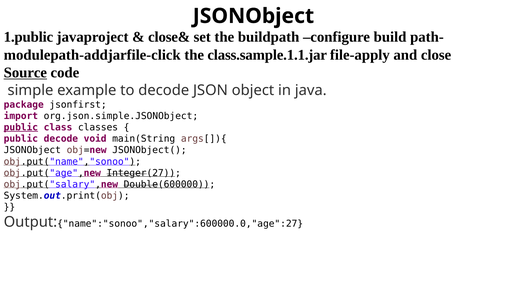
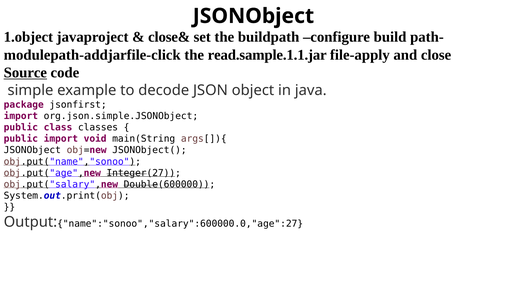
1.public: 1.public -> 1.object
class.sample.1.1.jar: class.sample.1.1.jar -> read.sample.1.1.jar
public at (21, 127) underline: present -> none
public decode: decode -> import
